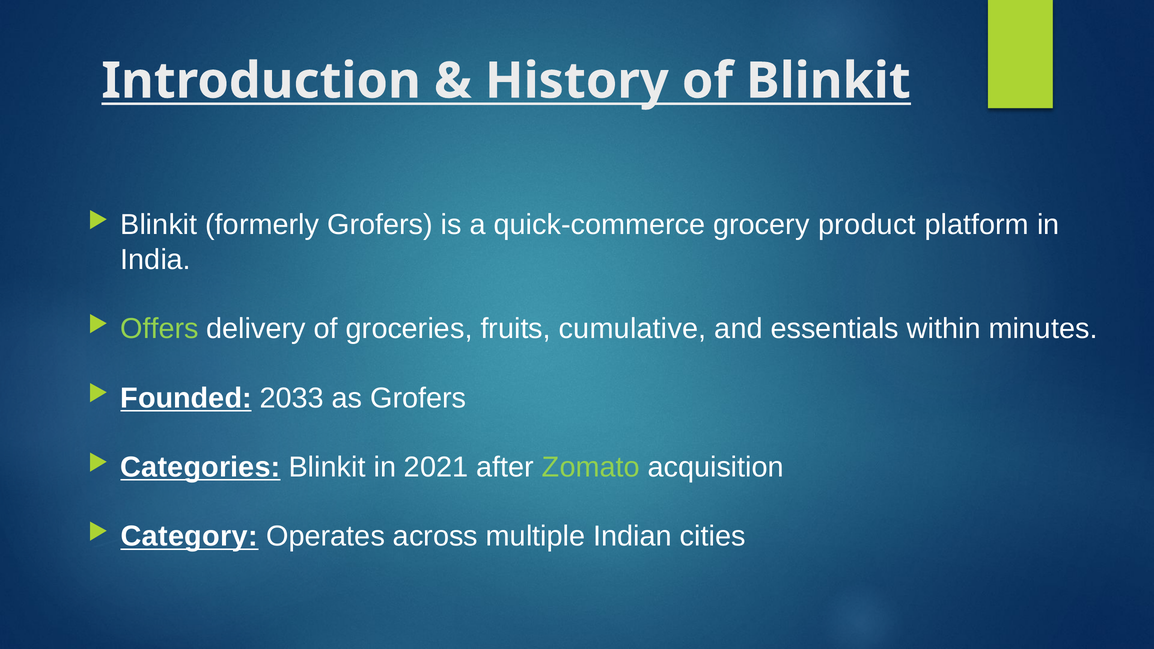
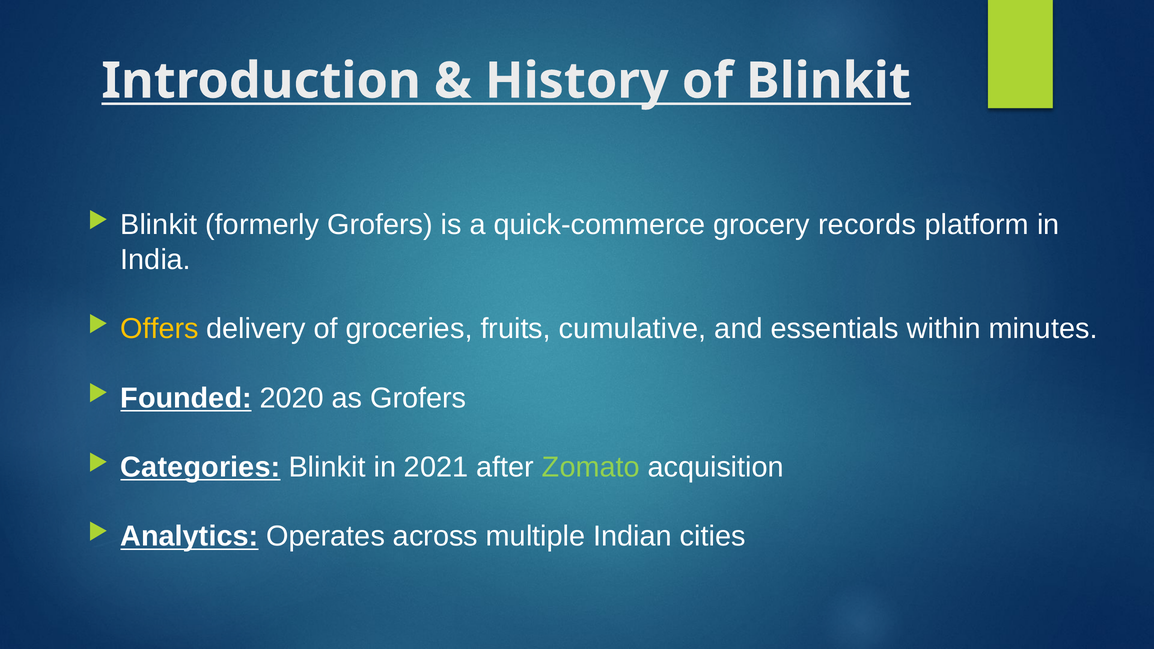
product: product -> records
Offers colour: light green -> yellow
2033: 2033 -> 2020
Category: Category -> Analytics
